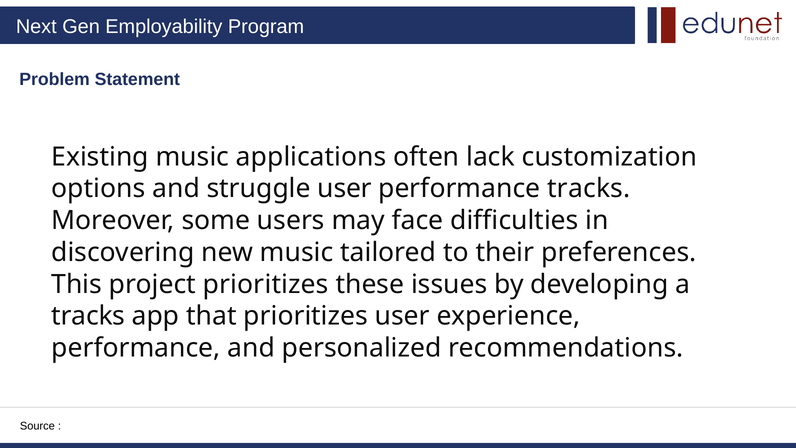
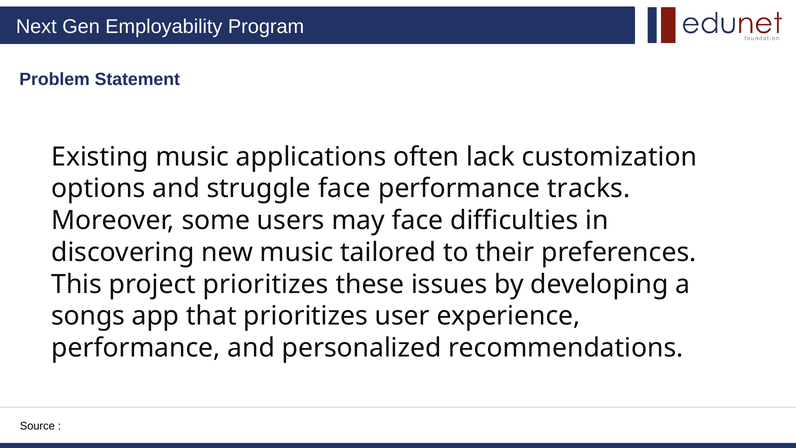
struggle user: user -> face
tracks at (88, 316): tracks -> songs
